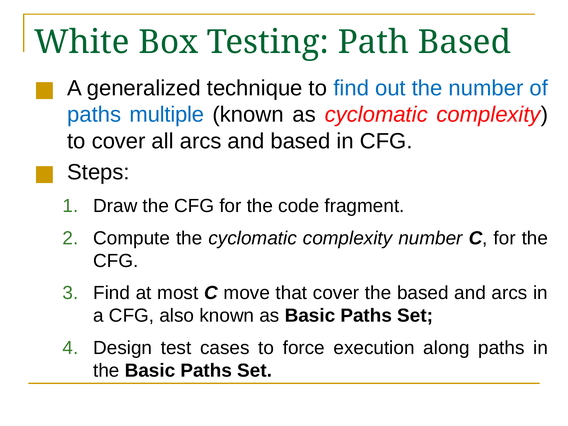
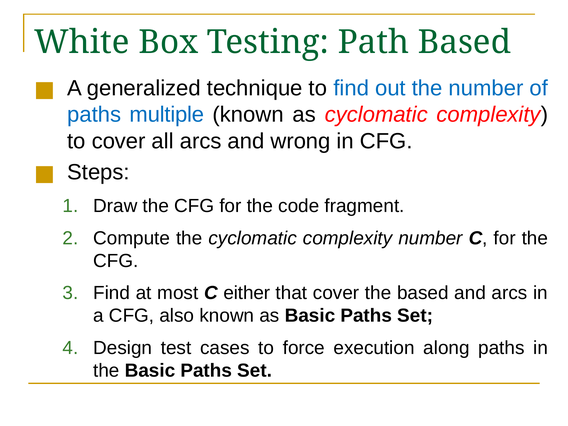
and based: based -> wrong
move: move -> either
